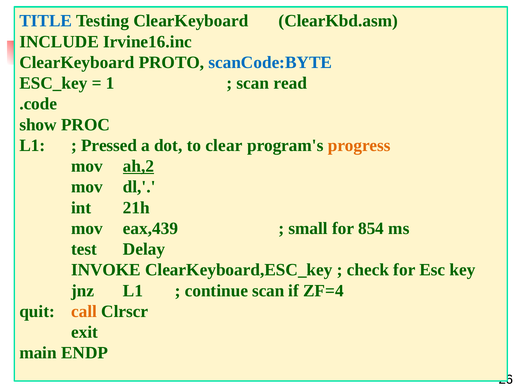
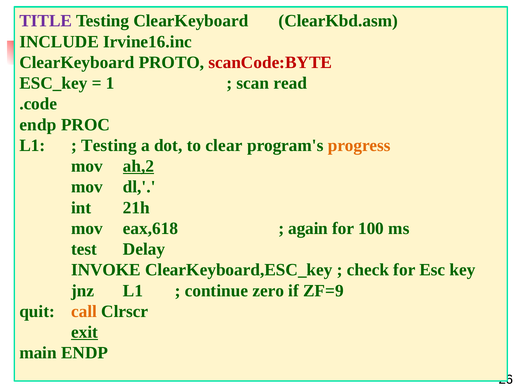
TITLE colour: blue -> purple
scanCode:BYTE colour: blue -> red
show at (38, 125): show -> endp
Pressed at (109, 145): Pressed -> Testing
eax,439: eax,439 -> eax,618
small: small -> again
854: 854 -> 100
continue scan: scan -> zero
ZF=4: ZF=4 -> ZF=9
exit underline: none -> present
